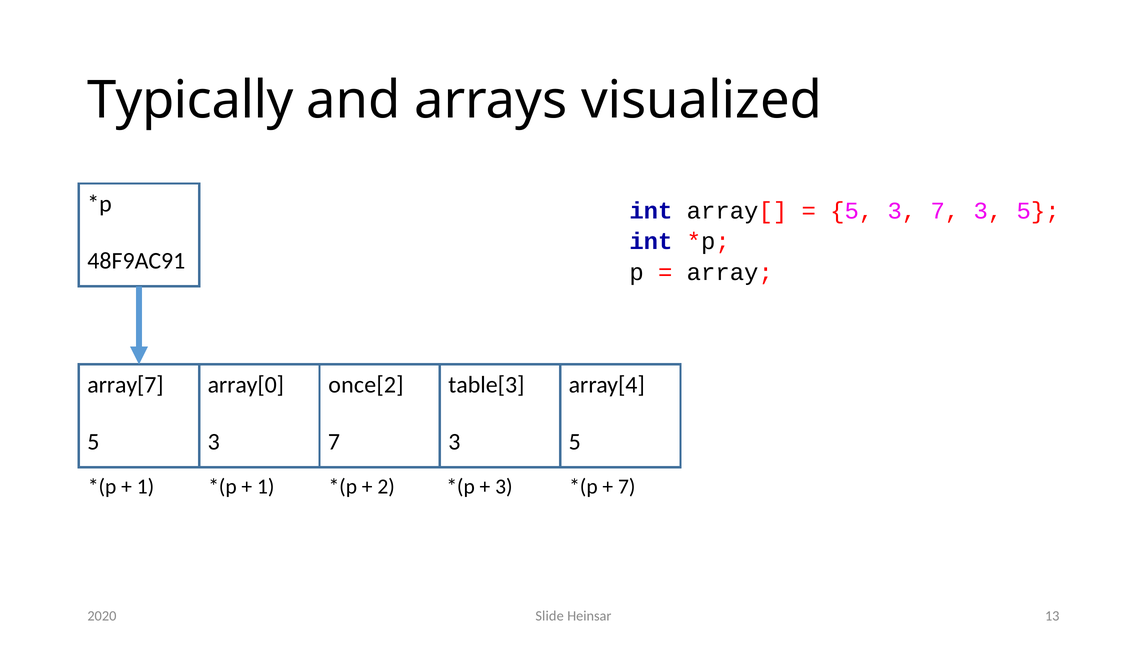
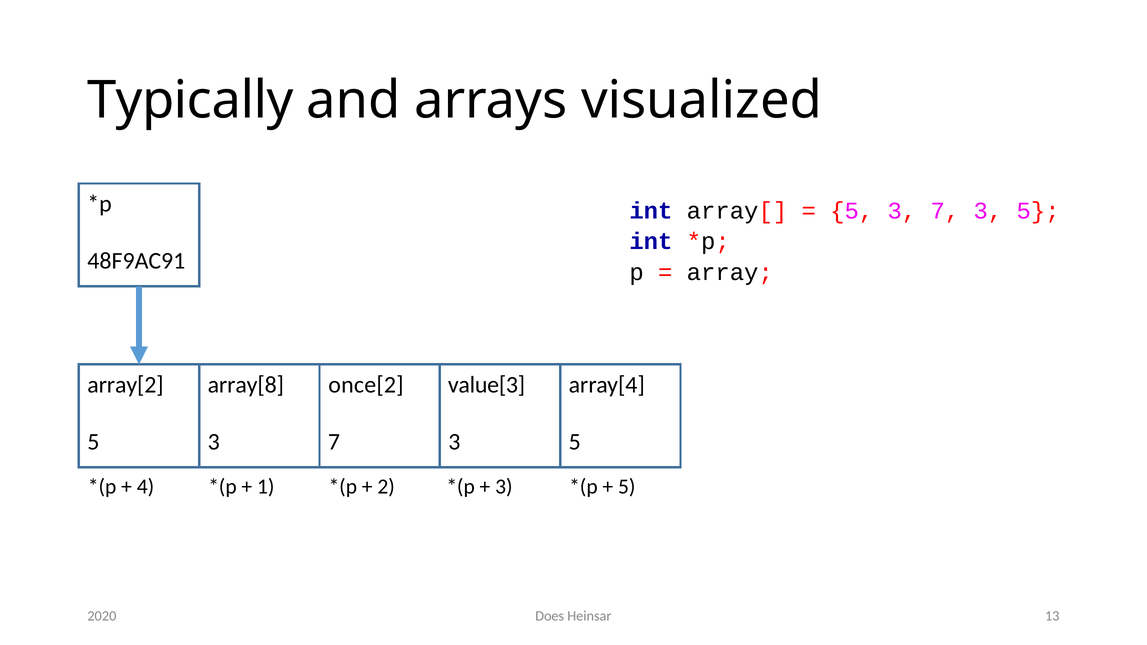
array[7: array[7 -> array[2
array[0: array[0 -> array[8
table[3: table[3 -> value[3
1 at (145, 487): 1 -> 4
7 at (627, 487): 7 -> 5
Slide: Slide -> Does
